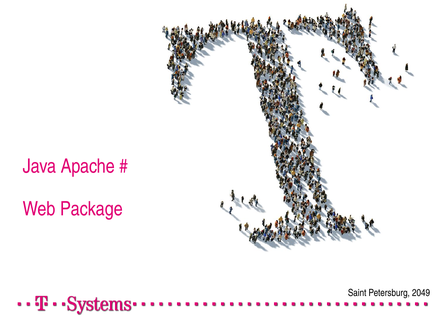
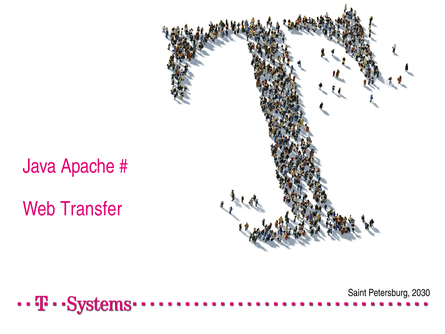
Package: Package -> Transfer
2049: 2049 -> 2030
